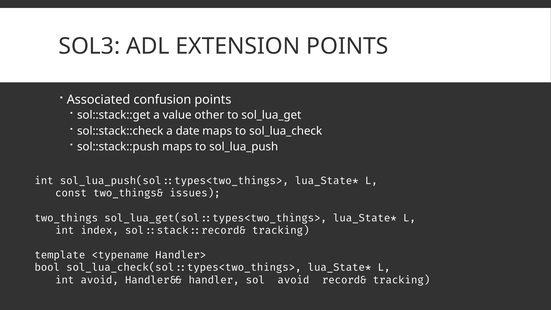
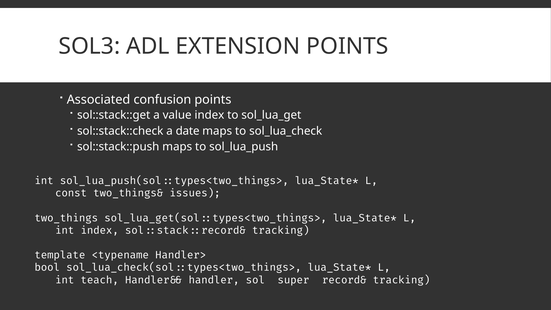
value other: other -> index
avoid: avoid -> teach
sol::avoid::record&: sol::avoid::record& -> sol::super::record&
